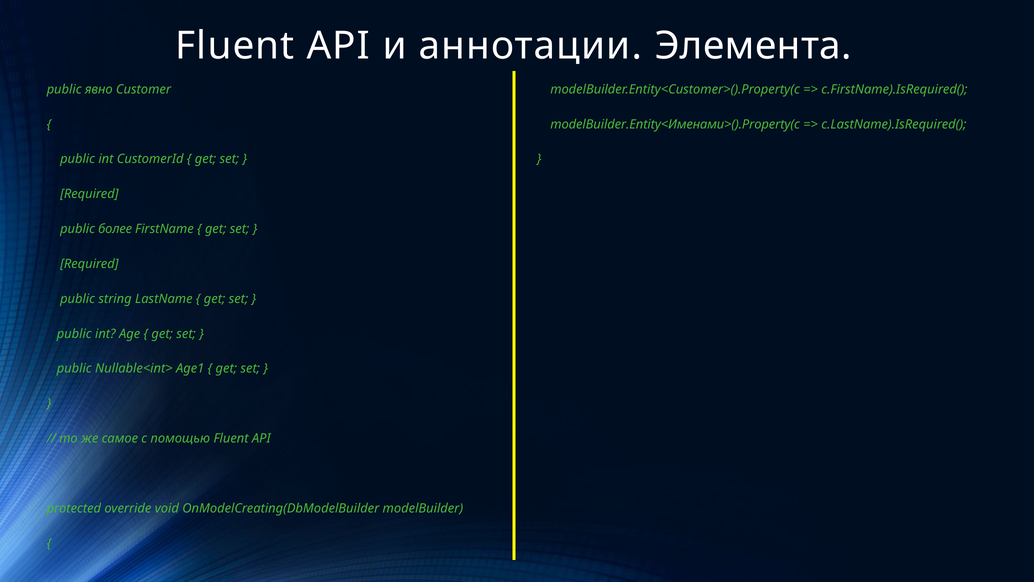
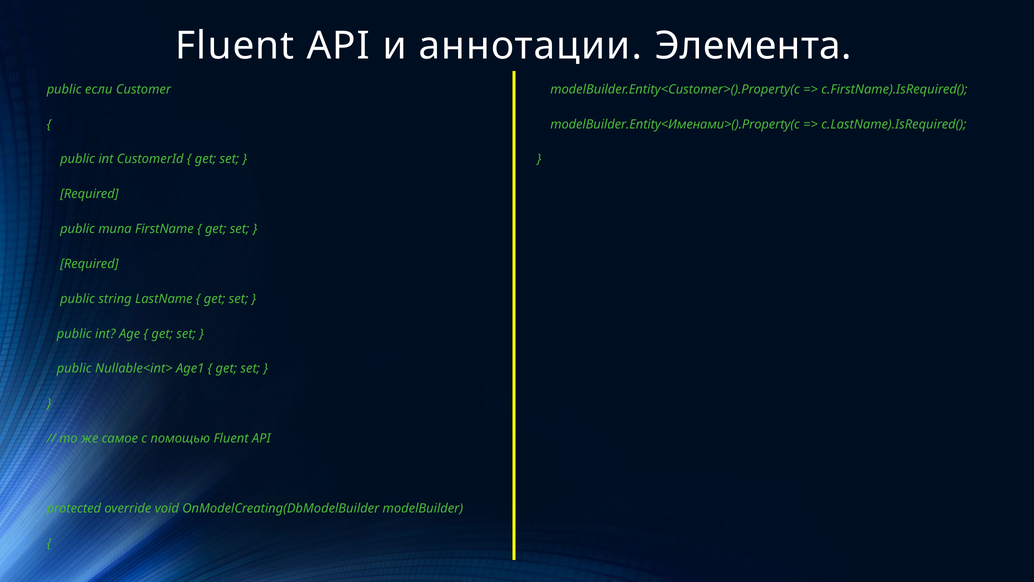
явно: явно -> если
более: более -> типа
